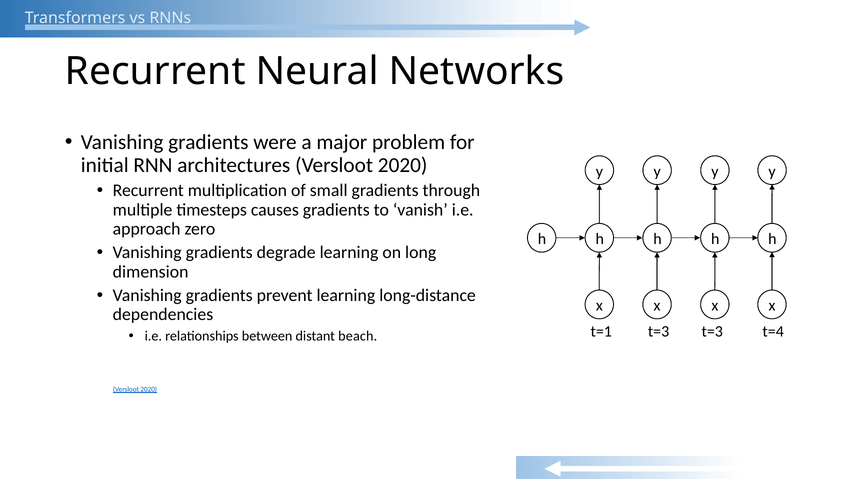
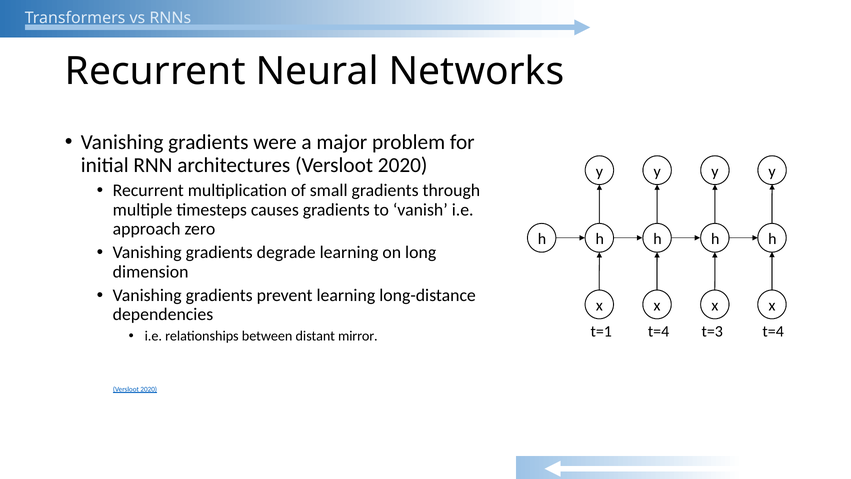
t=1 t=3: t=3 -> t=4
beach: beach -> mirror
